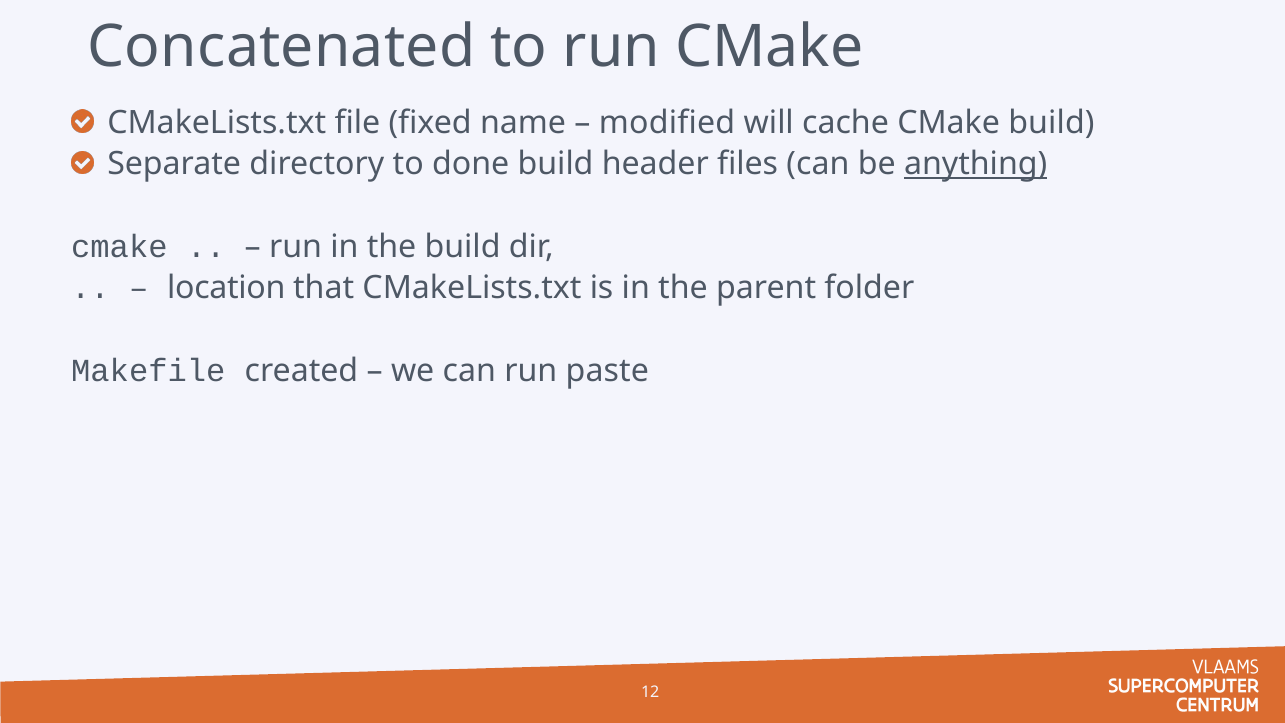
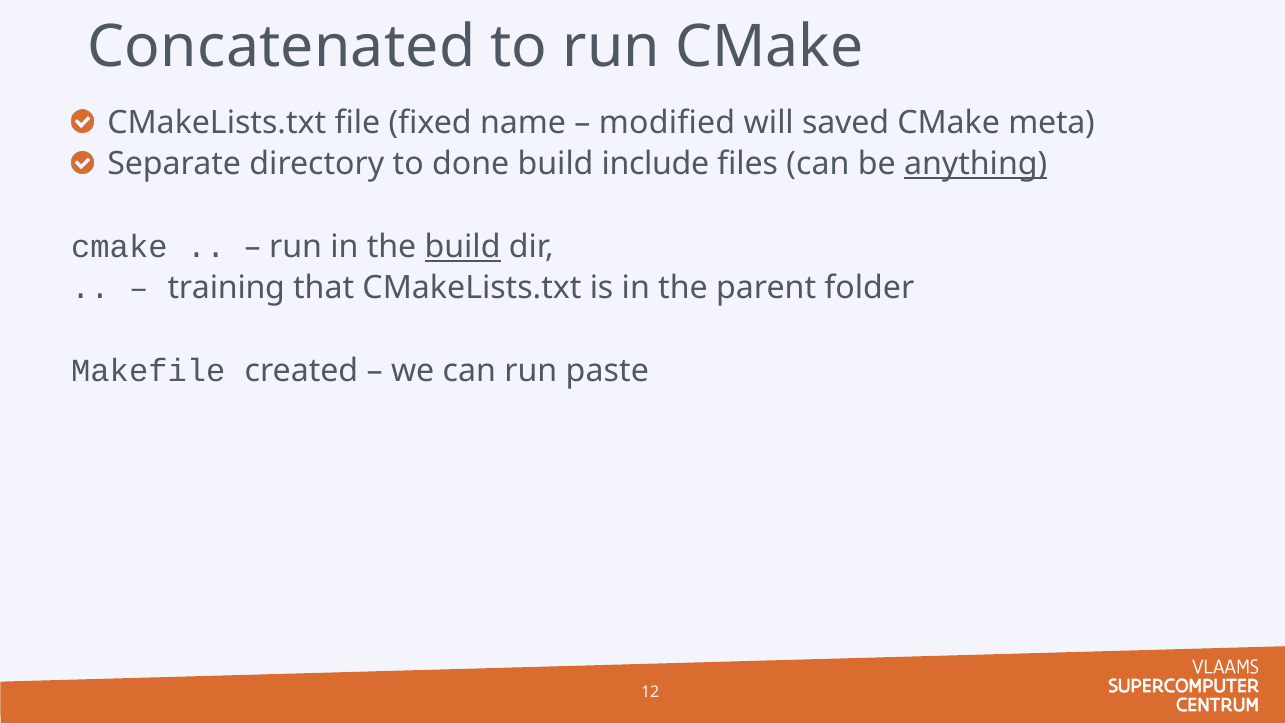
cache: cache -> saved
CMake build: build -> meta
header: header -> include
build at (463, 247) underline: none -> present
location: location -> training
